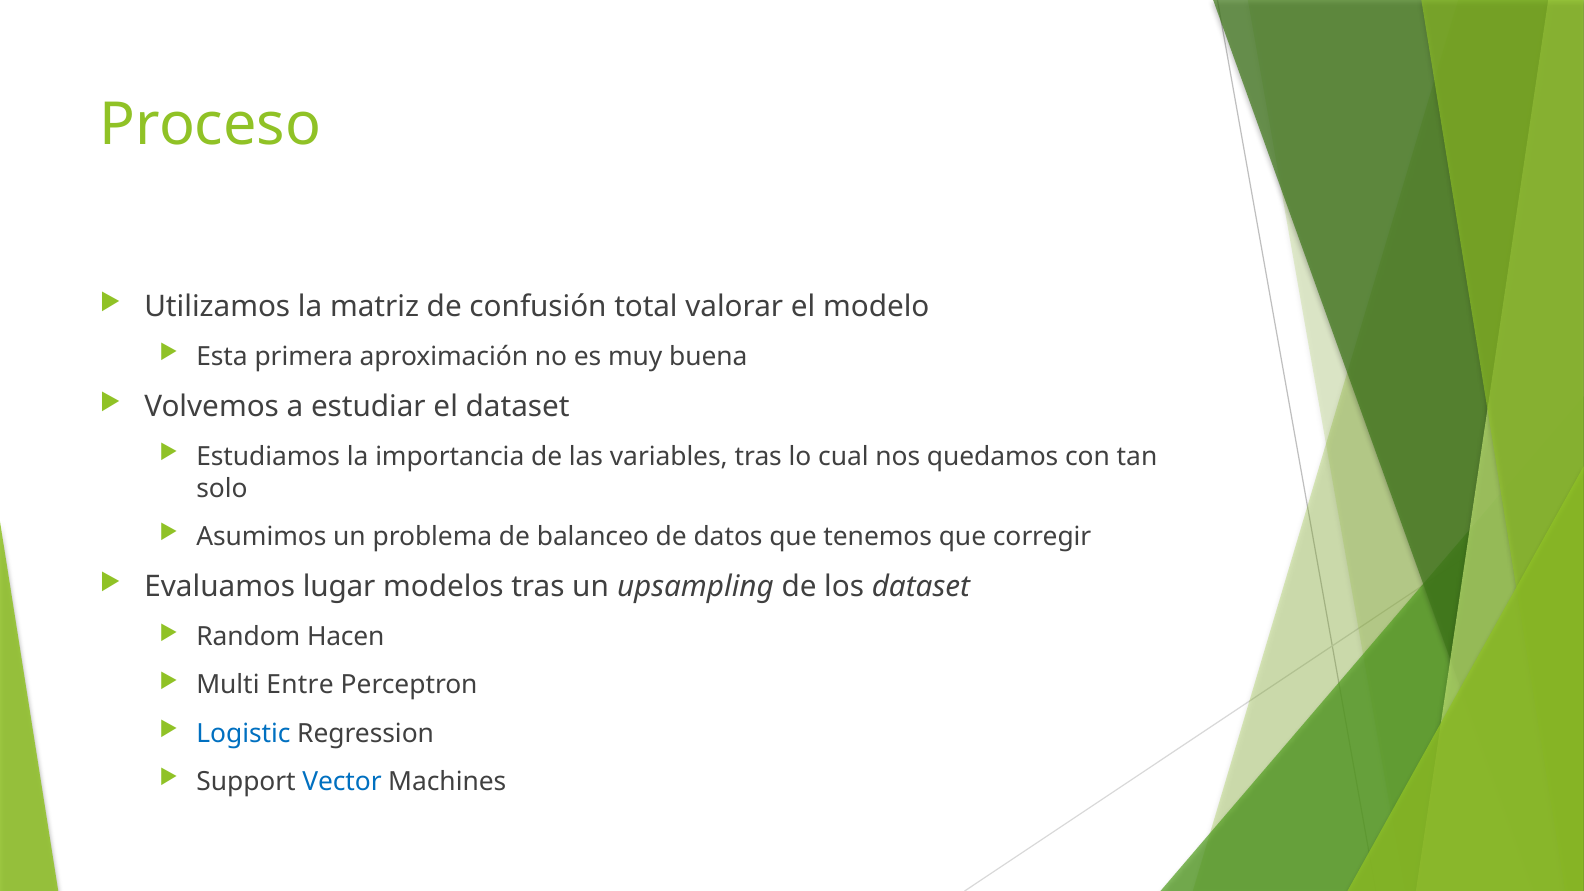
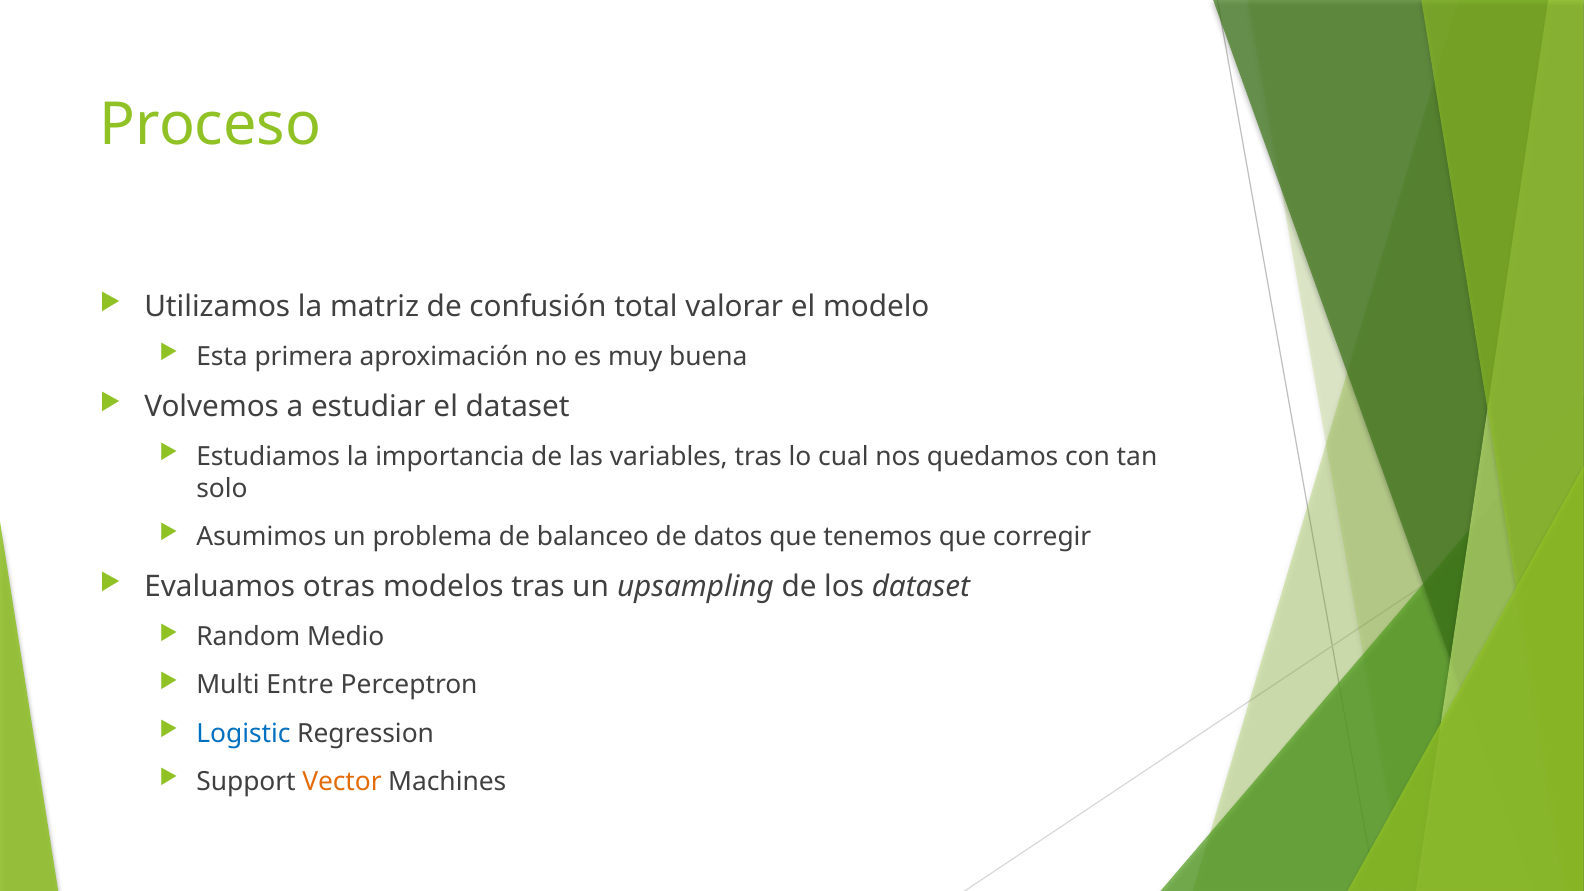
lugar: lugar -> otras
Hacen: Hacen -> Medio
Vector colour: blue -> orange
